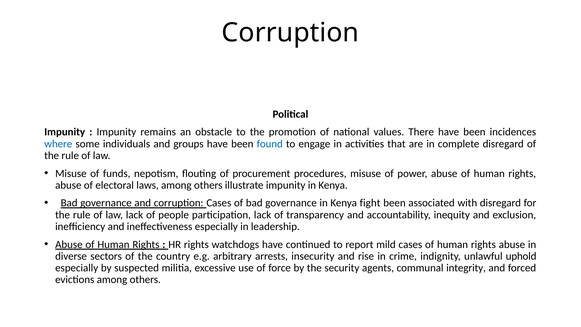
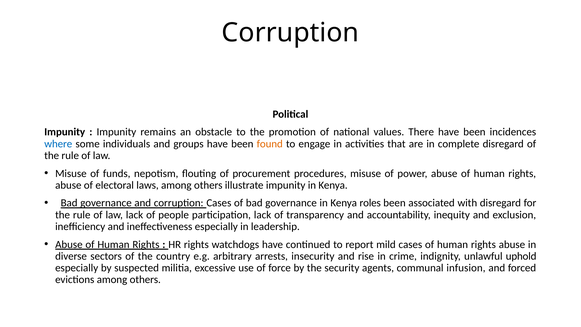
found colour: blue -> orange
fight: fight -> roles
integrity: integrity -> infusion
